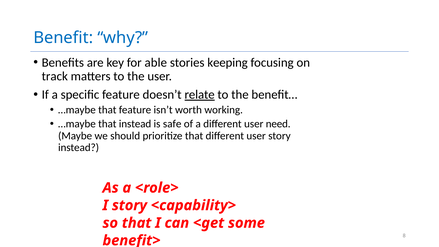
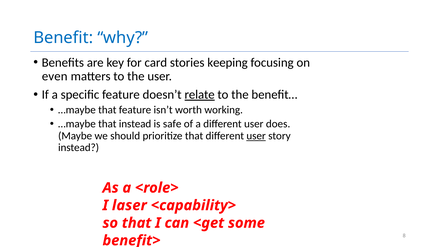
able: able -> card
track: track -> even
need: need -> does
user at (256, 136) underline: none -> present
I story: story -> laser
